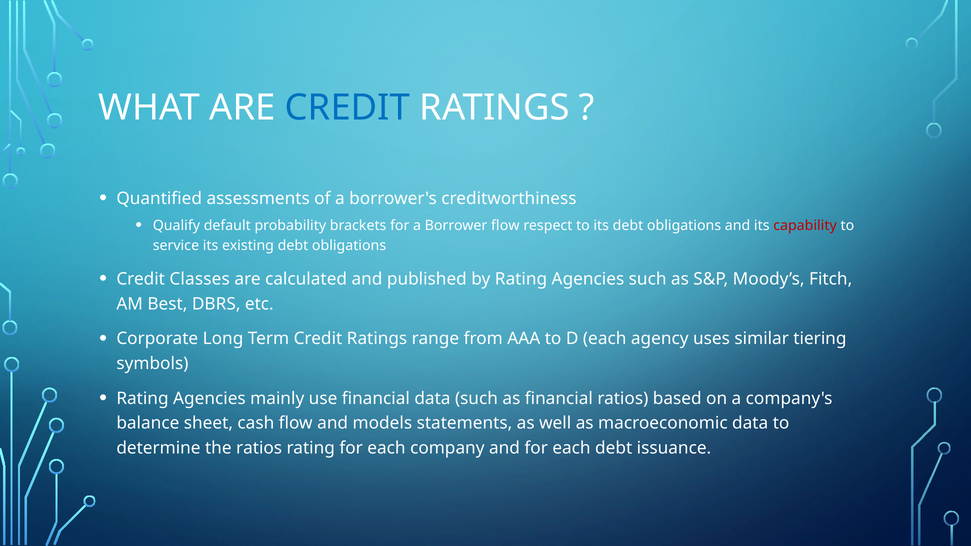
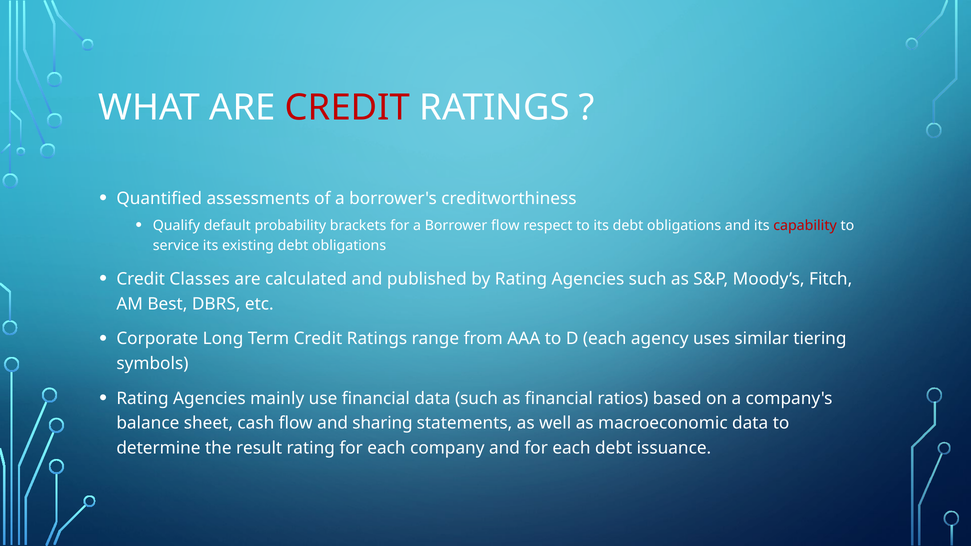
CREDIT at (347, 108) colour: blue -> red
models: models -> sharing
the ratios: ratios -> result
